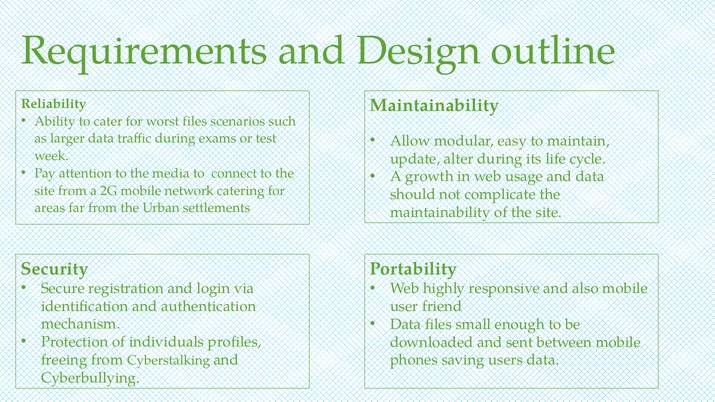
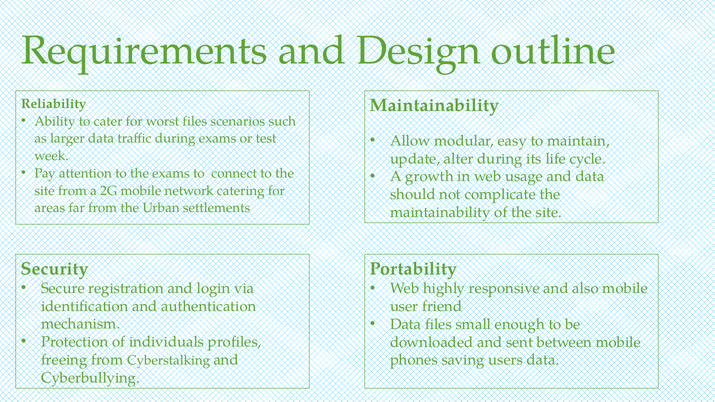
the media: media -> exams
